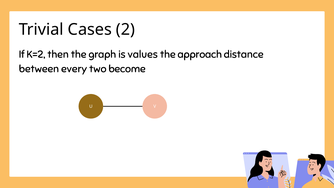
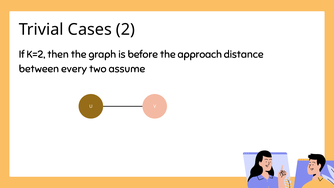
values: values -> before
become: become -> assume
